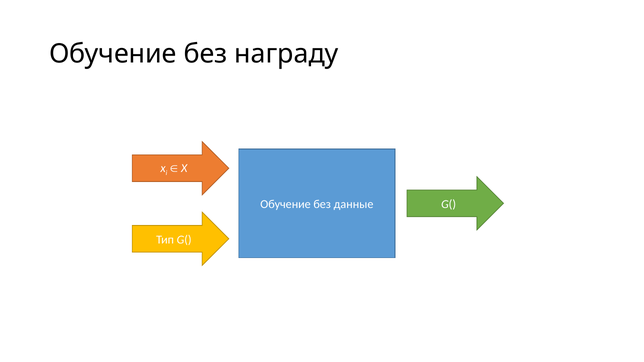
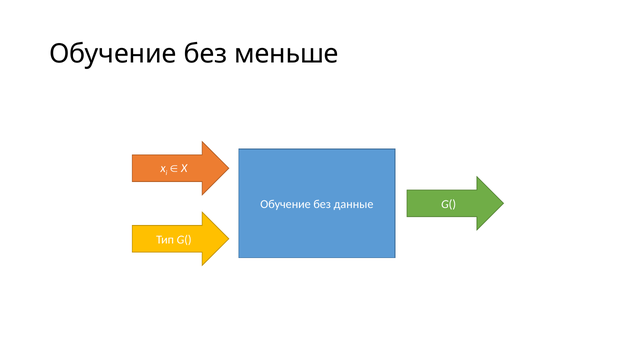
награду: награду -> меньше
